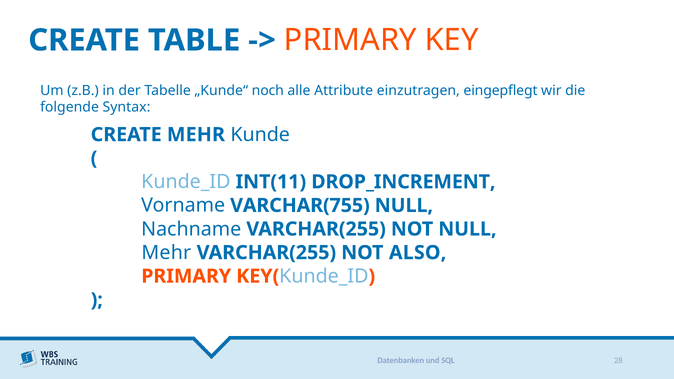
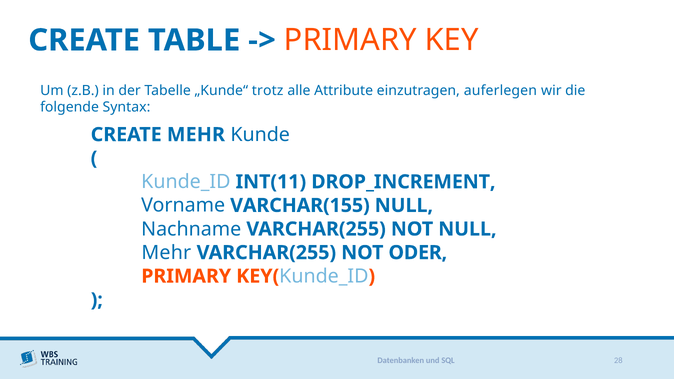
noch: noch -> trotz
eingepflegt: eingepflegt -> auferlegen
VARCHAR(755: VARCHAR(755 -> VARCHAR(155
ALSO: ALSO -> ODER
